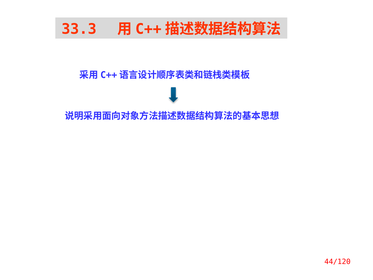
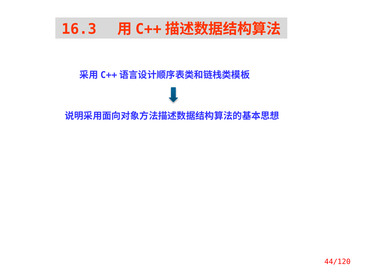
33.3: 33.3 -> 16.3
